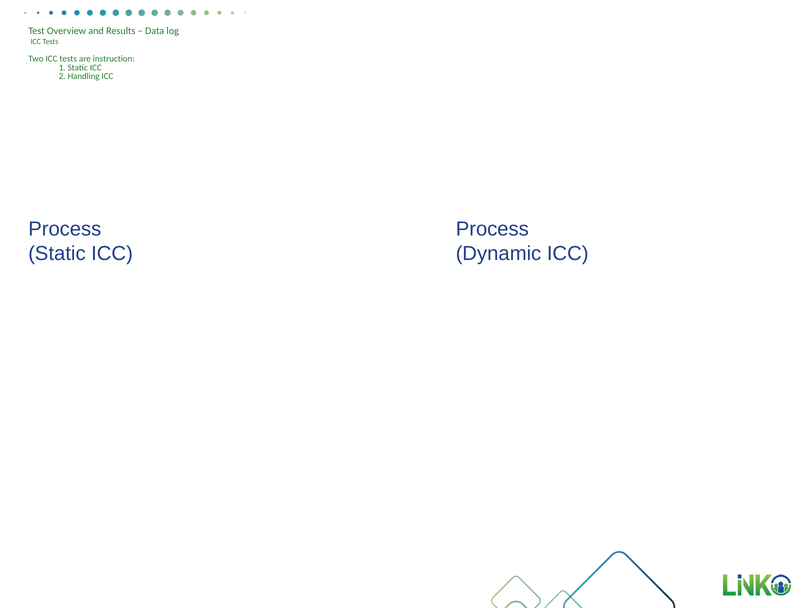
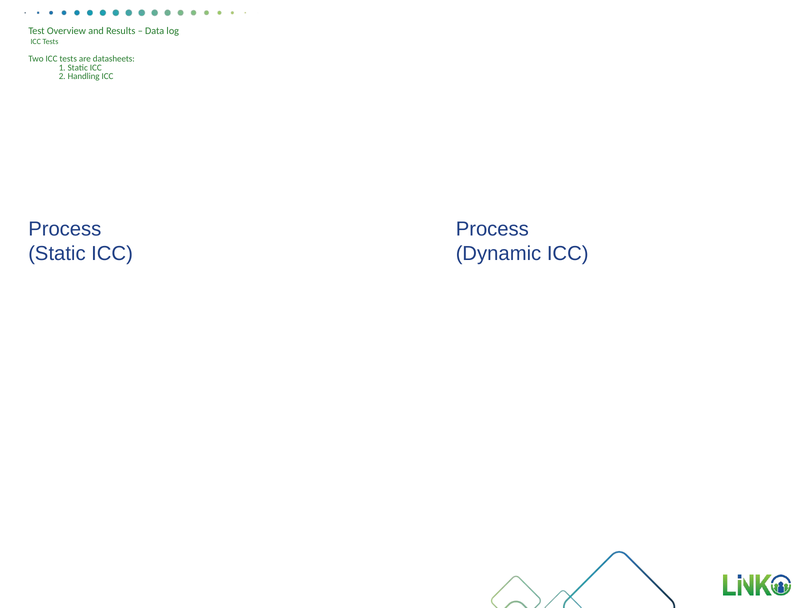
instruction: instruction -> datasheets
